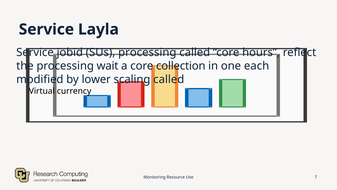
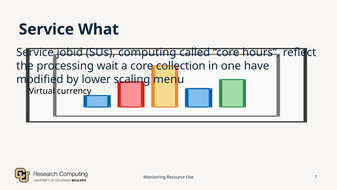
Layla: Layla -> What
SUs processing: processing -> computing
each: each -> have
scaling called: called -> menu
